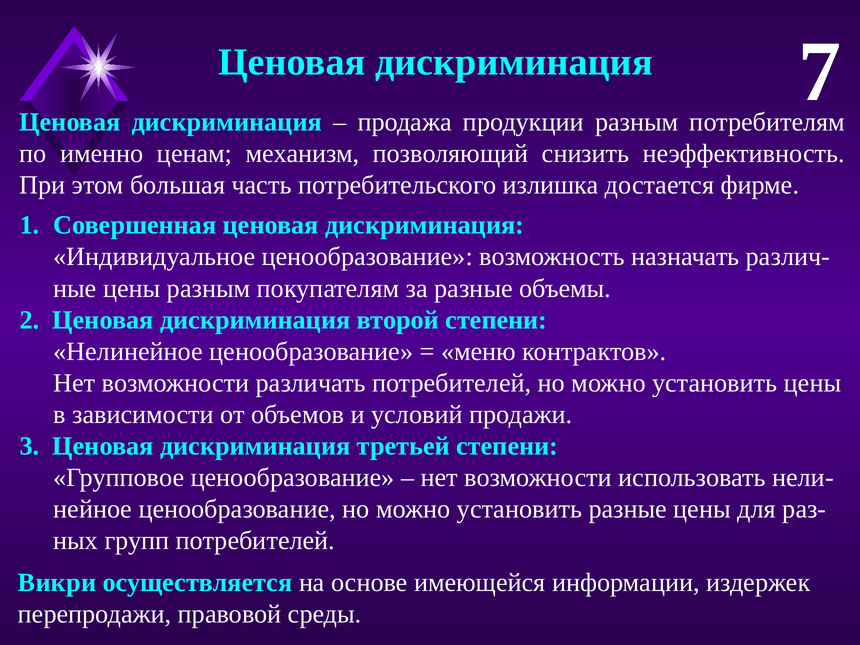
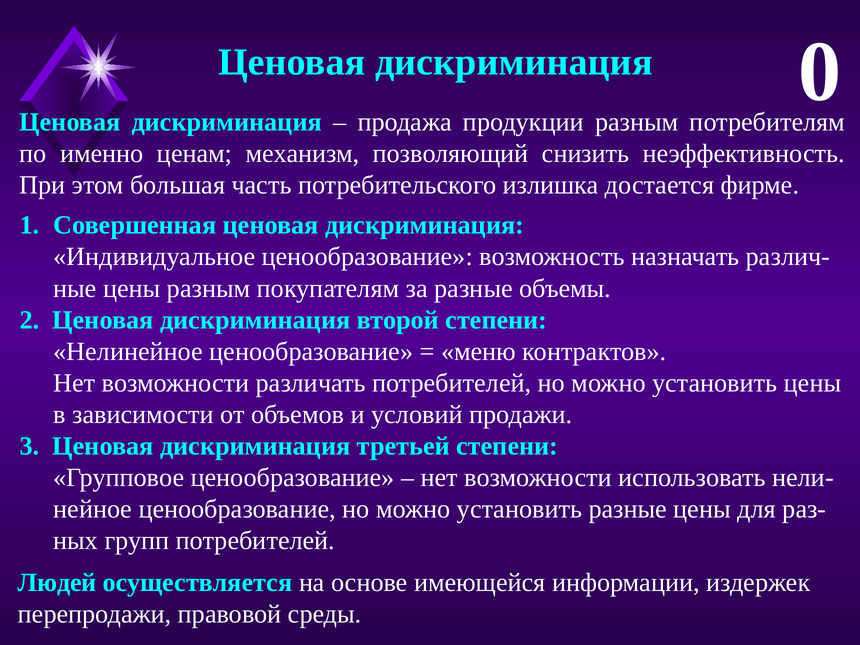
7: 7 -> 0
Викри: Викри -> Людей
